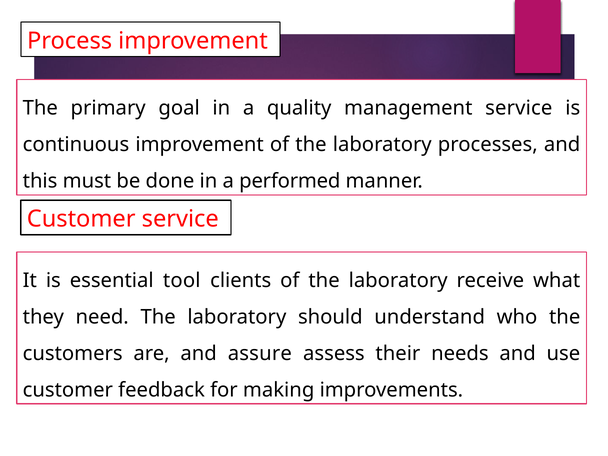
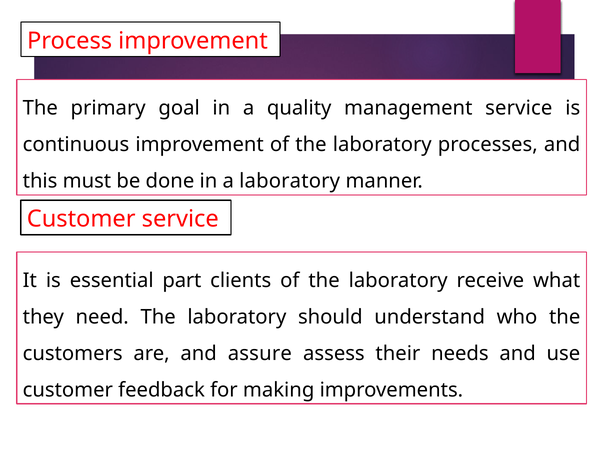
a performed: performed -> laboratory
tool: tool -> part
